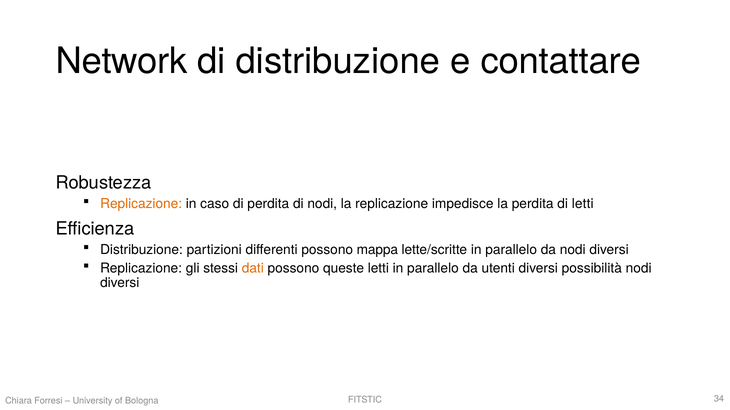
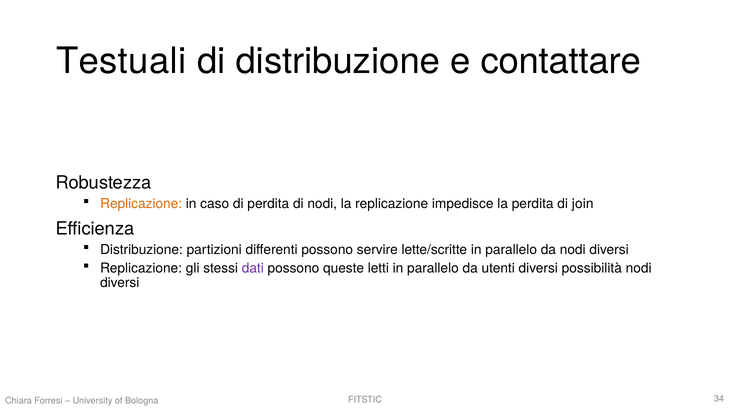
Network: Network -> Testuali
di letti: letti -> join
mappa: mappa -> servire
dati colour: orange -> purple
